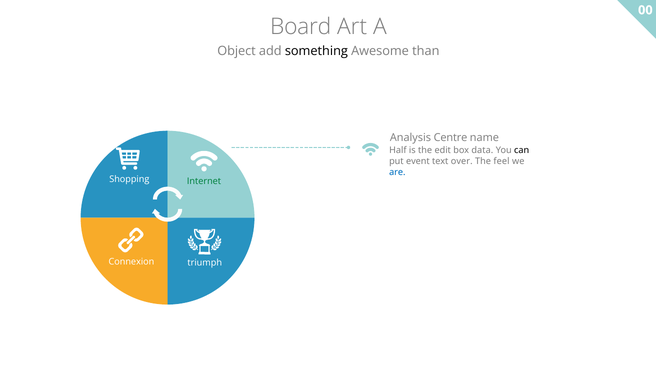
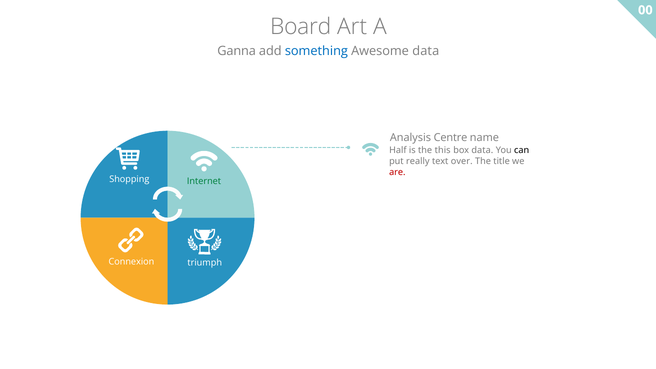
Object: Object -> Ganna
something colour: black -> blue
Awesome than: than -> data
edit: edit -> this
event: event -> really
feel: feel -> title
are colour: blue -> red
